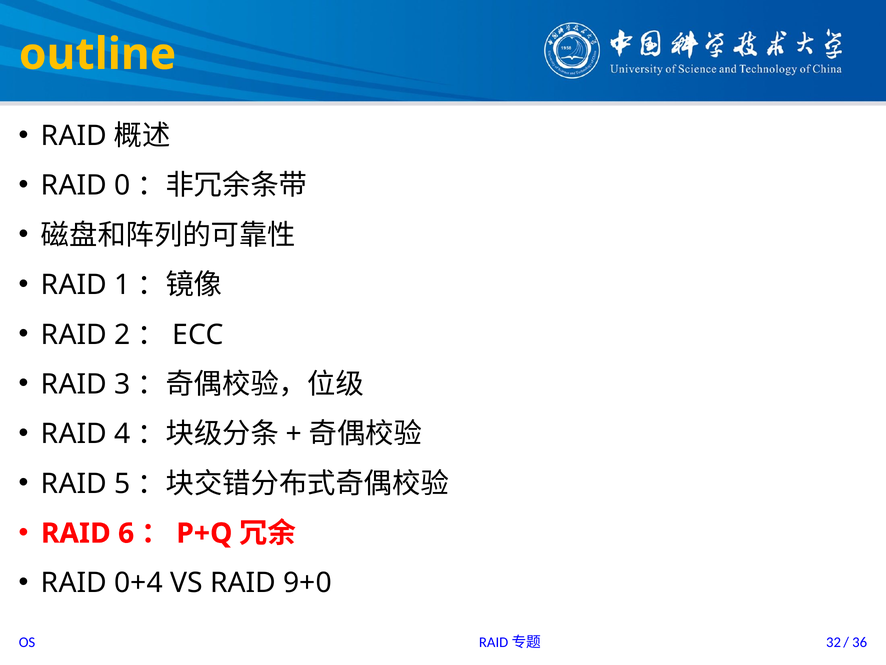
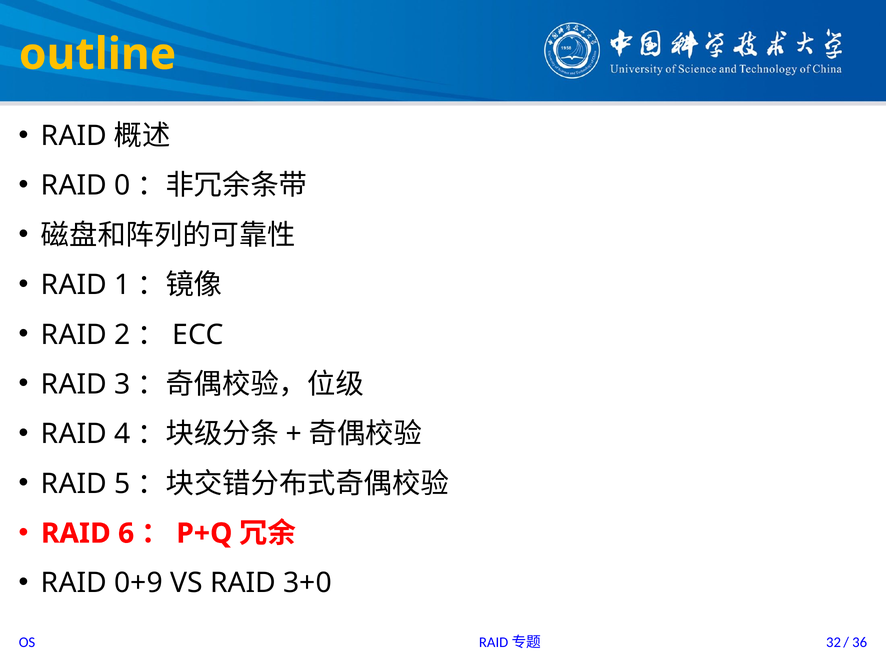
0+4: 0+4 -> 0+9
9+0: 9+0 -> 3+0
